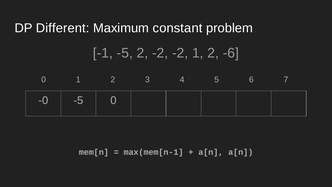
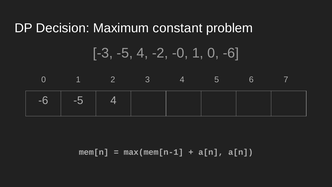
Different: Different -> Decision
-1: -1 -> -3
2 at (142, 53): 2 -> 4
-2 -2: -2 -> -0
2 at (213, 53): 2 -> 0
-0 at (43, 100): -0 -> -6
0 at (113, 100): 0 -> 4
